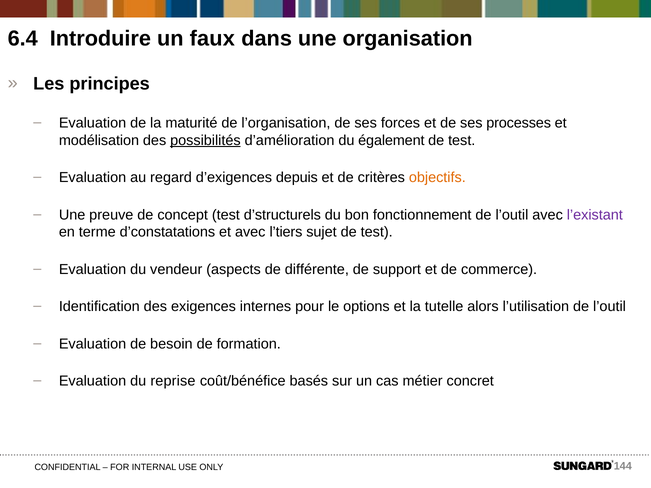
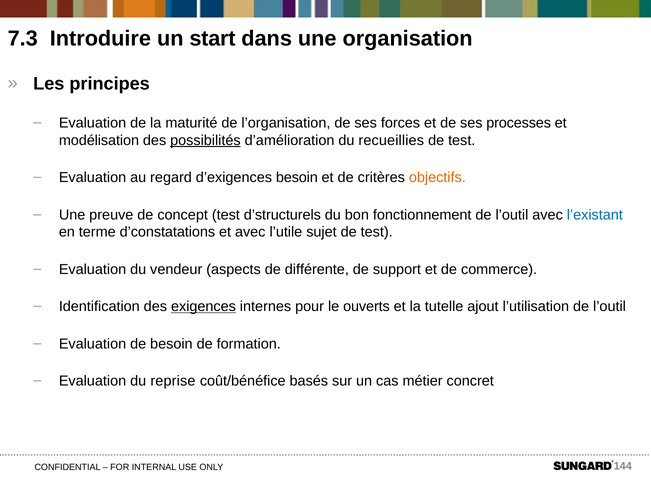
6.4: 6.4 -> 7.3
faux: faux -> start
également: également -> recueillies
d’exigences depuis: depuis -> besoin
l’existant colour: purple -> blue
l’tiers: l’tiers -> l’utile
exigences underline: none -> present
options: options -> ouverts
alors: alors -> ajout
